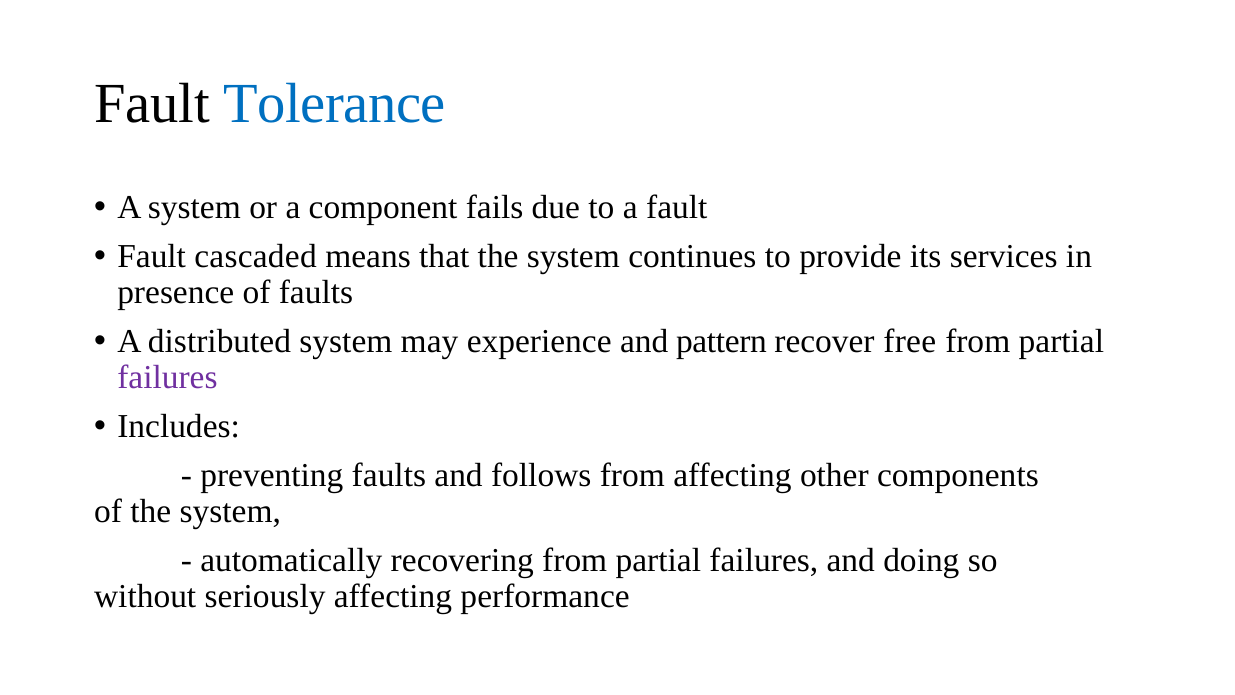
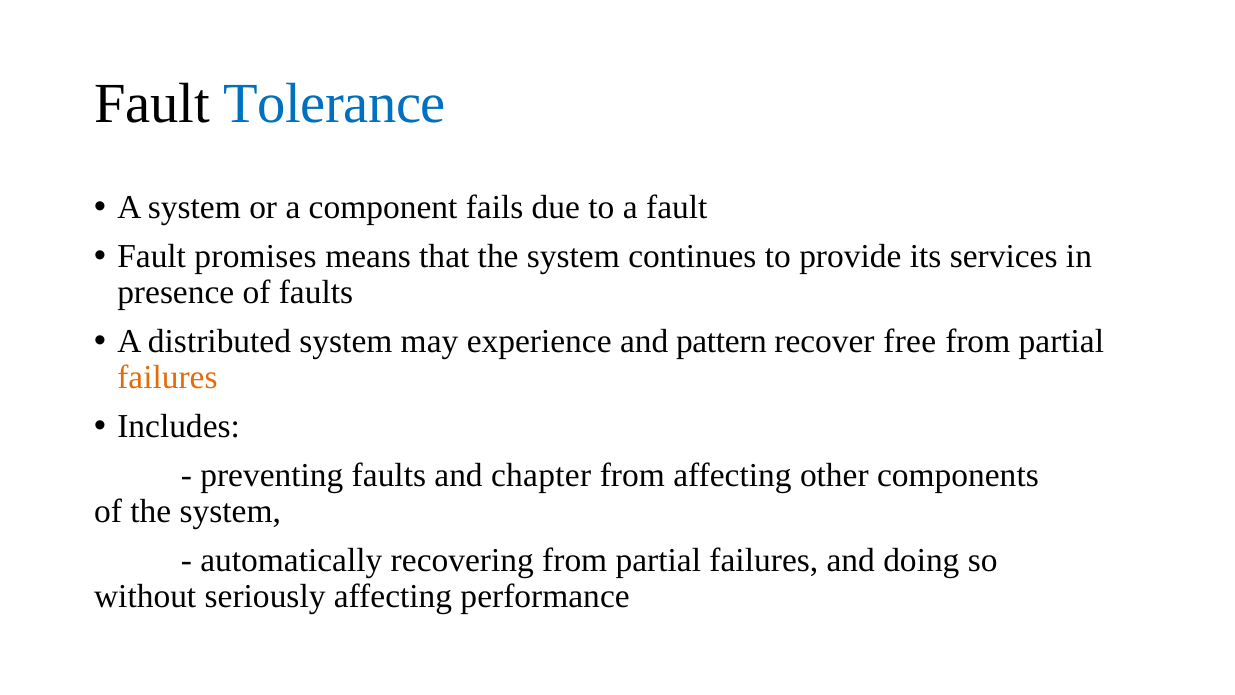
cascaded: cascaded -> promises
failures at (167, 378) colour: purple -> orange
follows: follows -> chapter
